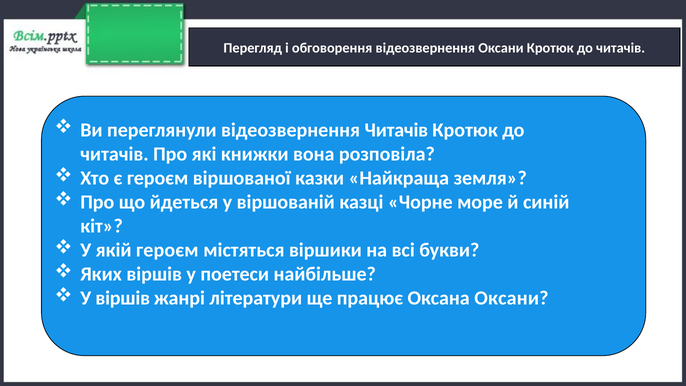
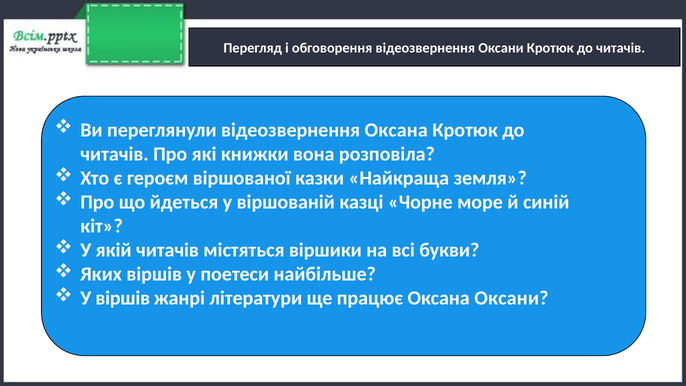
відеозвернення Читачів: Читачів -> Оксана
якій героєм: героєм -> читачів
